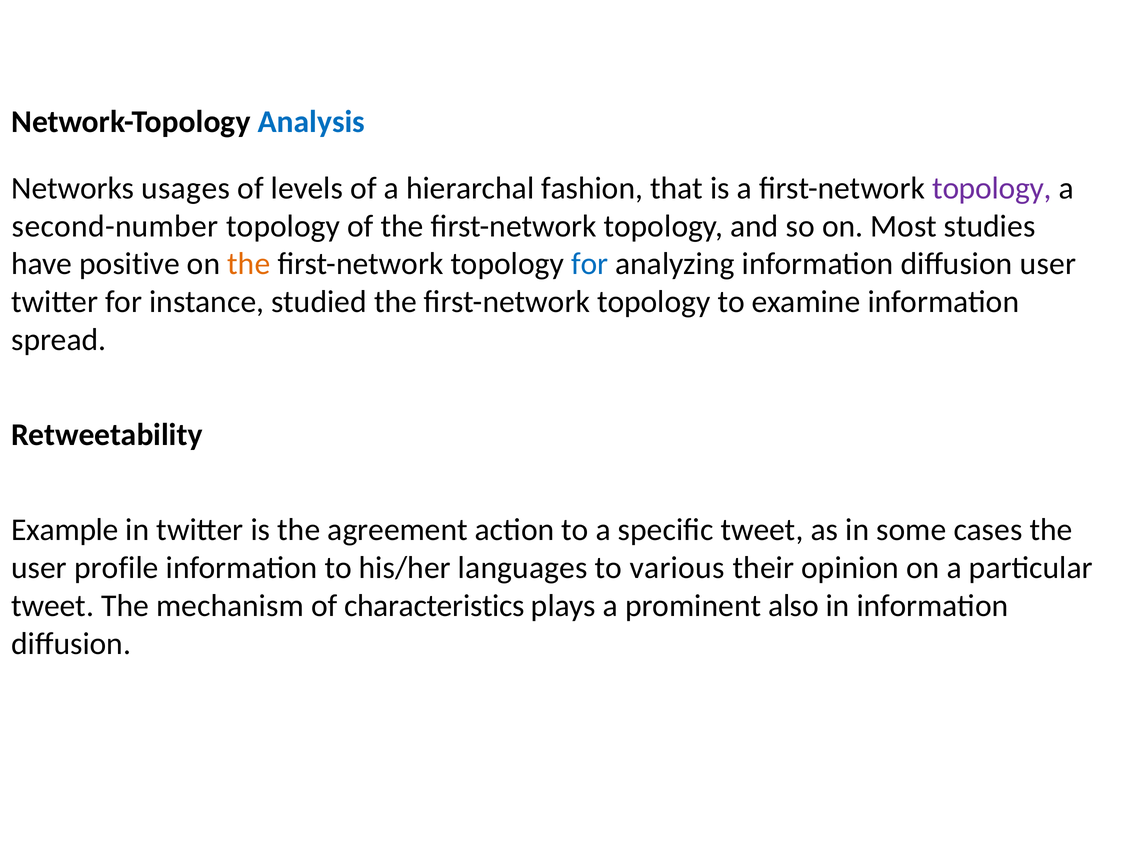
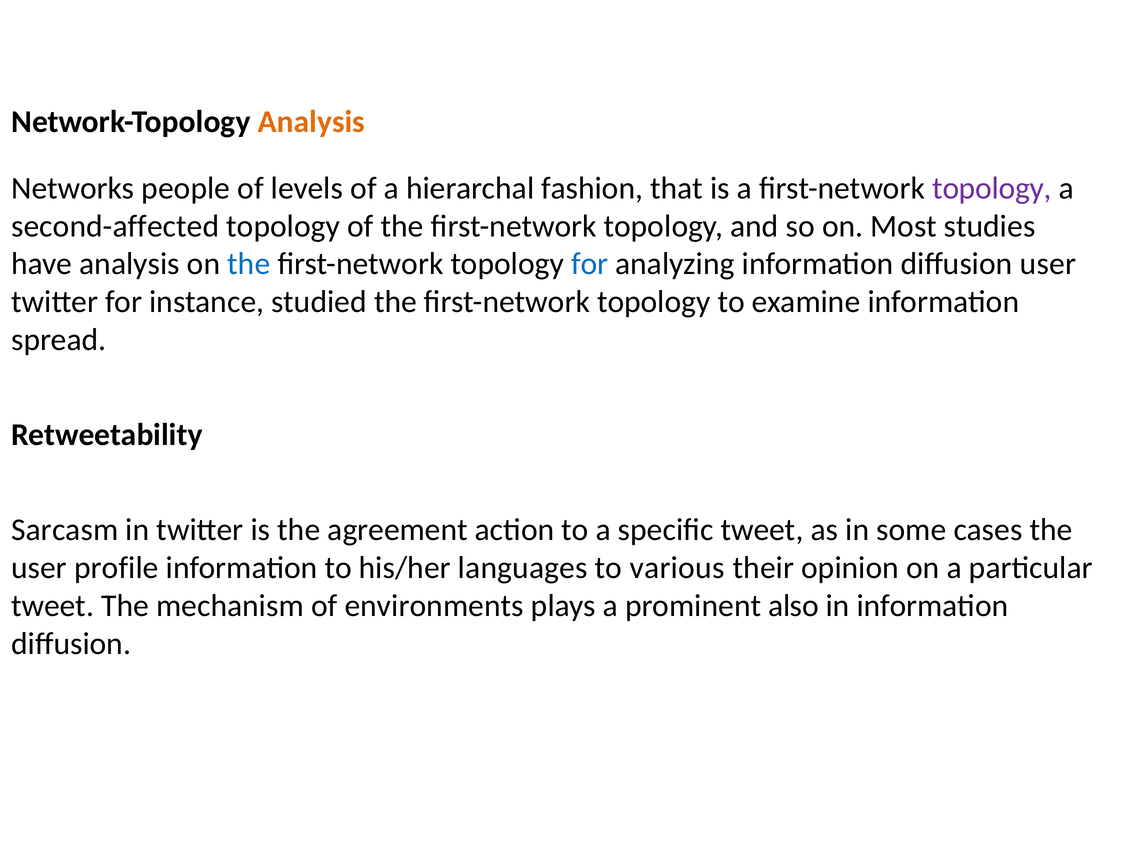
Analysis at (311, 122) colour: blue -> orange
usages: usages -> people
second-number: second-number -> second-affected
have positive: positive -> analysis
the at (249, 264) colour: orange -> blue
Example: Example -> Sarcasm
characteristics: characteristics -> environments
